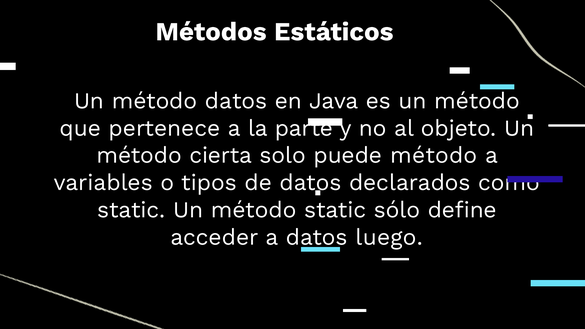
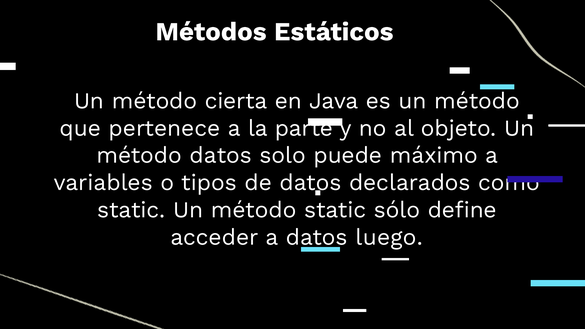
método datos: datos -> cierta
método cierta: cierta -> datos
puede método: método -> máximo
